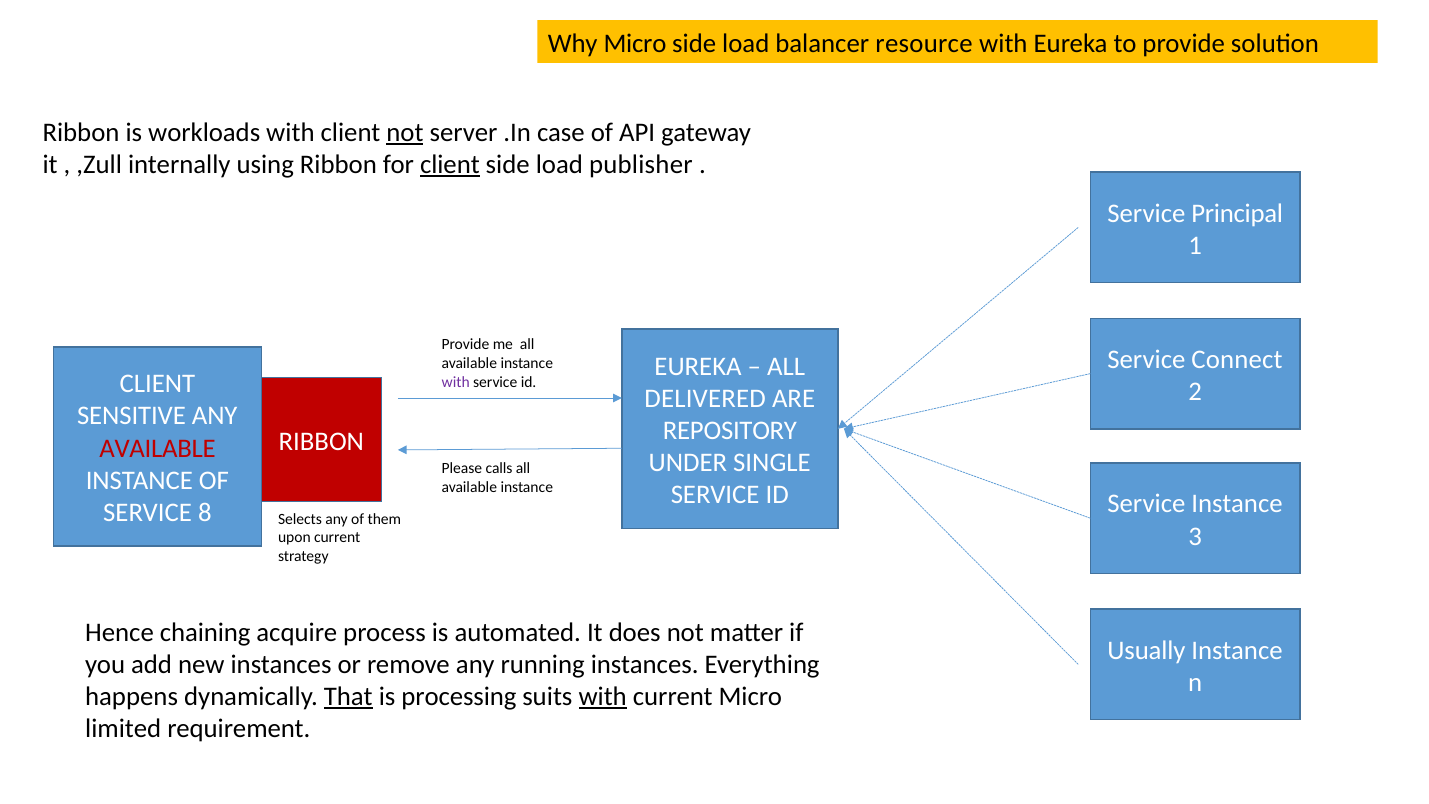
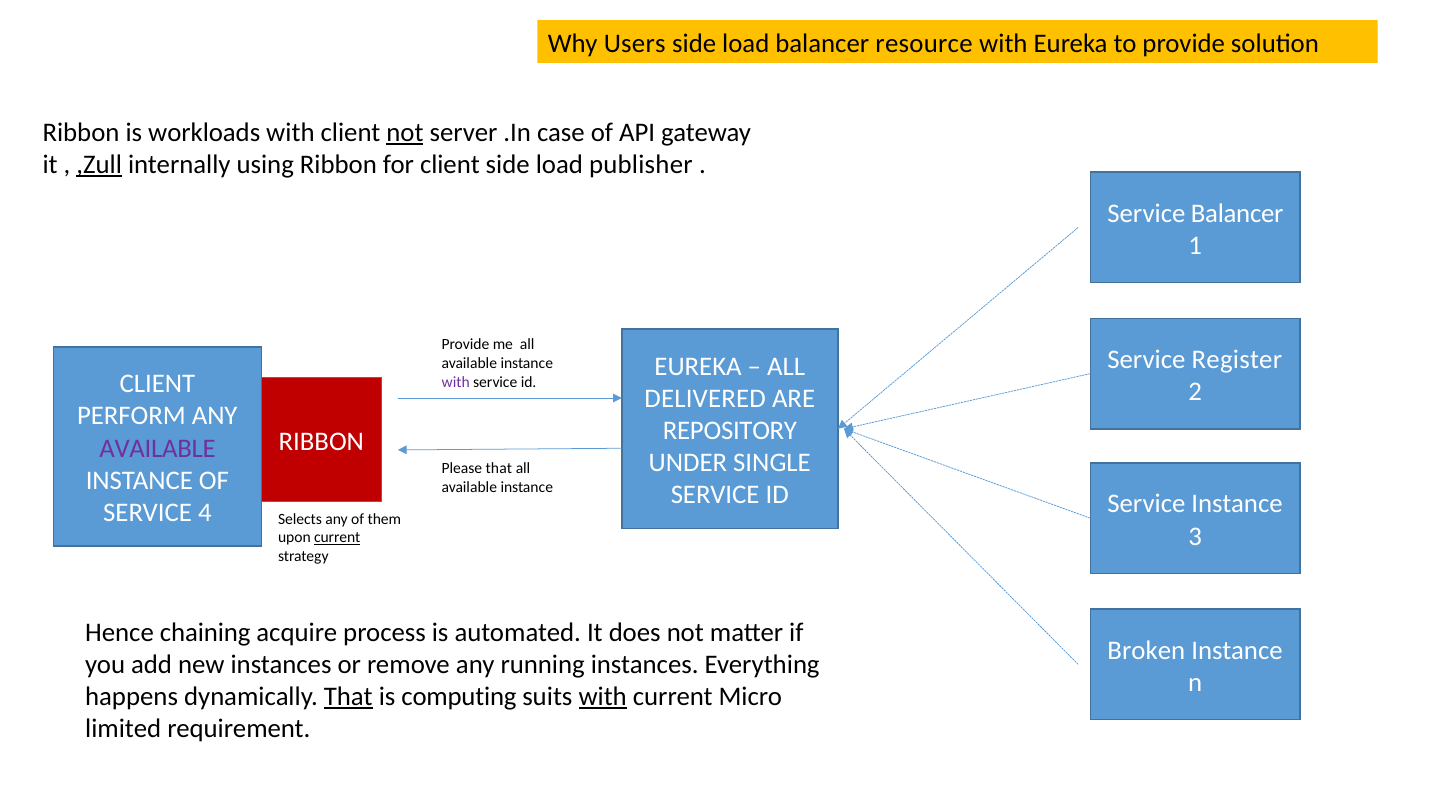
Why Micro: Micro -> Users
,Zull underline: none -> present
client at (450, 164) underline: present -> none
Service Principal: Principal -> Balancer
Connect: Connect -> Register
SENSITIVE: SENSITIVE -> PERFORM
AVAILABLE at (158, 448) colour: red -> purple
Please calls: calls -> that
8: 8 -> 4
current at (337, 537) underline: none -> present
Usually: Usually -> Broken
processing: processing -> computing
